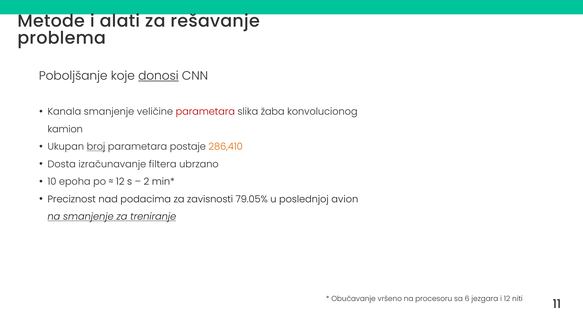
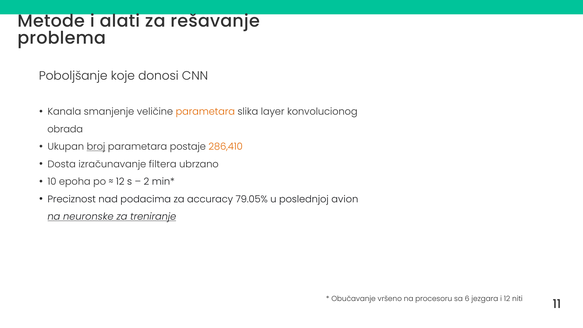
donosi underline: present -> none
parametara at (205, 112) colour: red -> orange
žaba: žaba -> layer
kamion: kamion -> obrada
zavisnosti: zavisnosti -> accuracy
na smanjenje: smanjenje -> neuronske
